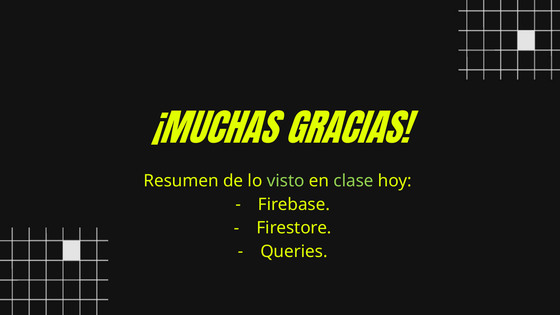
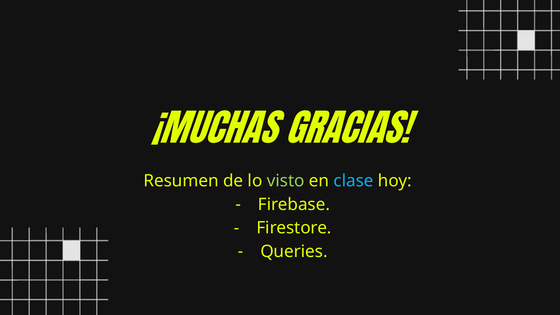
clase colour: light green -> light blue
